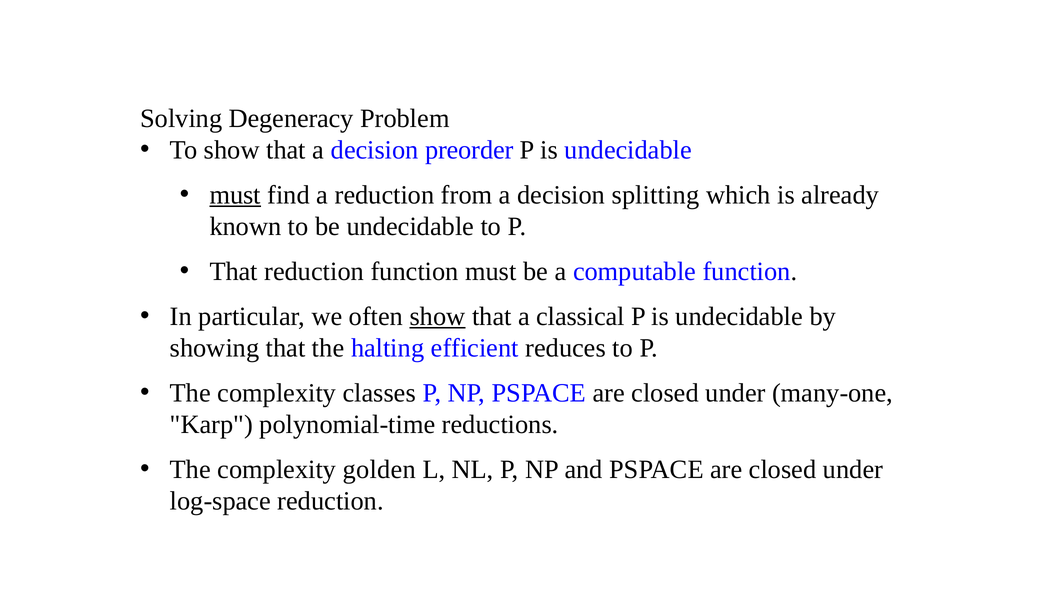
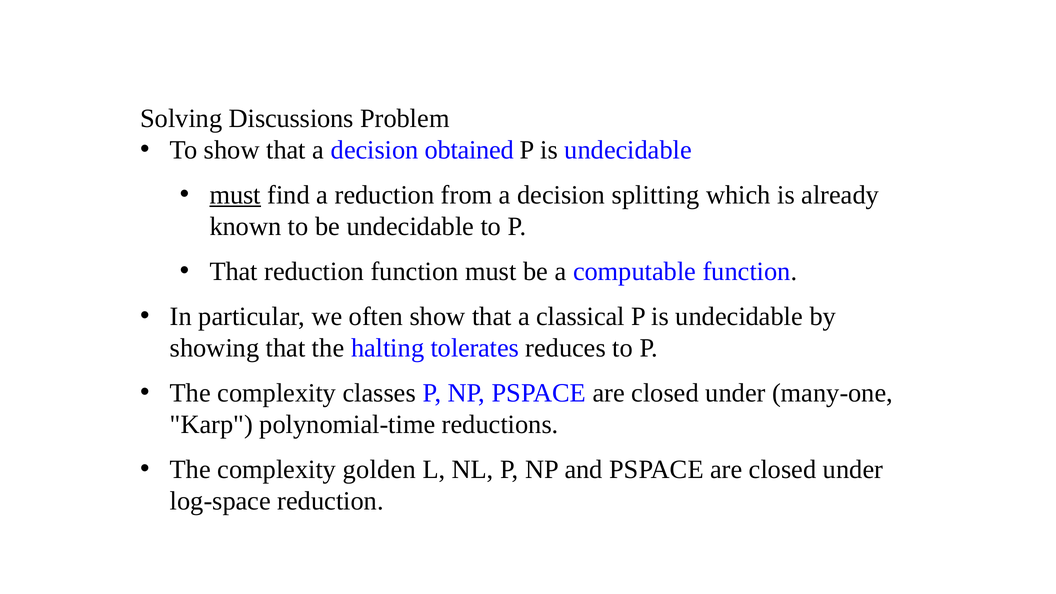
Degeneracy: Degeneracy -> Discussions
preorder: preorder -> obtained
show at (438, 316) underline: present -> none
efficient: efficient -> tolerates
